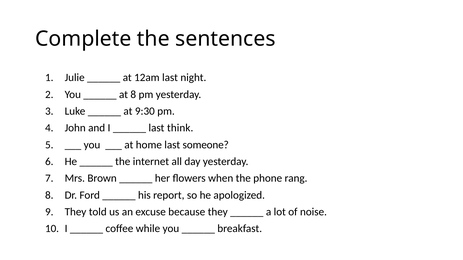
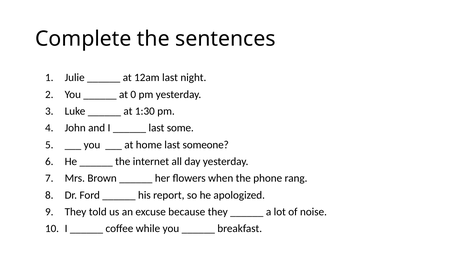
at 8: 8 -> 0
9:30: 9:30 -> 1:30
think: think -> some
